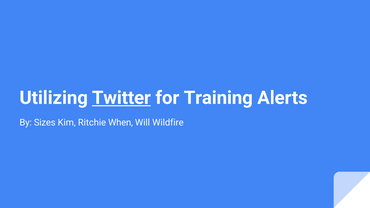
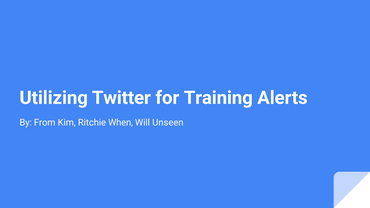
Twitter underline: present -> none
Sizes: Sizes -> From
Wildfire: Wildfire -> Unseen
